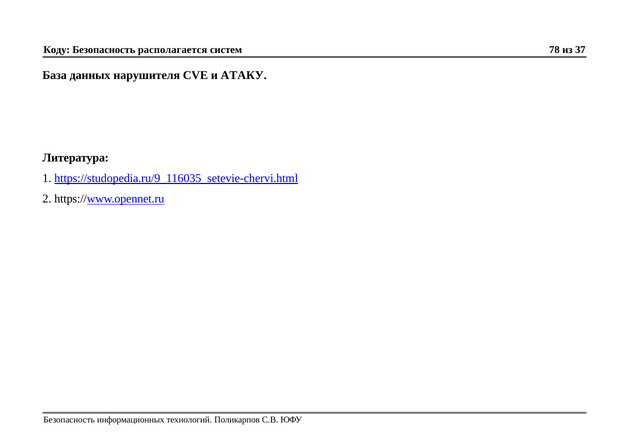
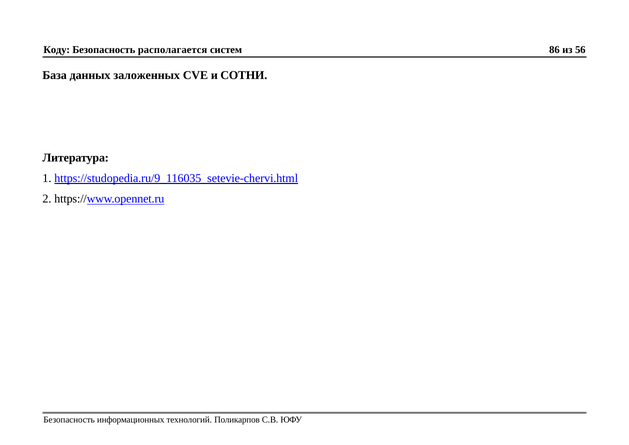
78: 78 -> 86
37: 37 -> 56
нарушителя: нарушителя -> заложенных
АТАКУ: АТАКУ -> СОТНИ
